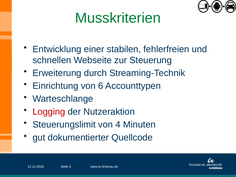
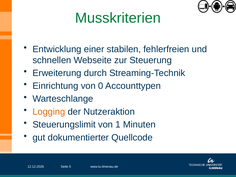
6: 6 -> 0
Logging colour: red -> orange
4: 4 -> 1
